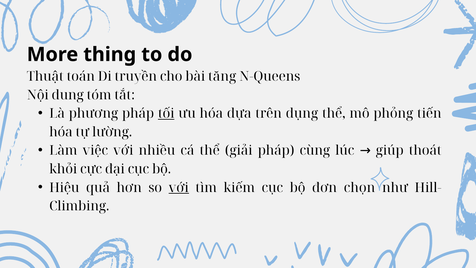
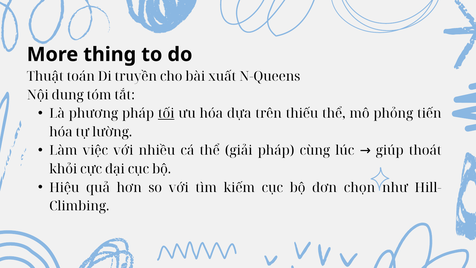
tăng: tăng -> xuất
dụng: dụng -> thiếu
với at (179, 187) underline: present -> none
